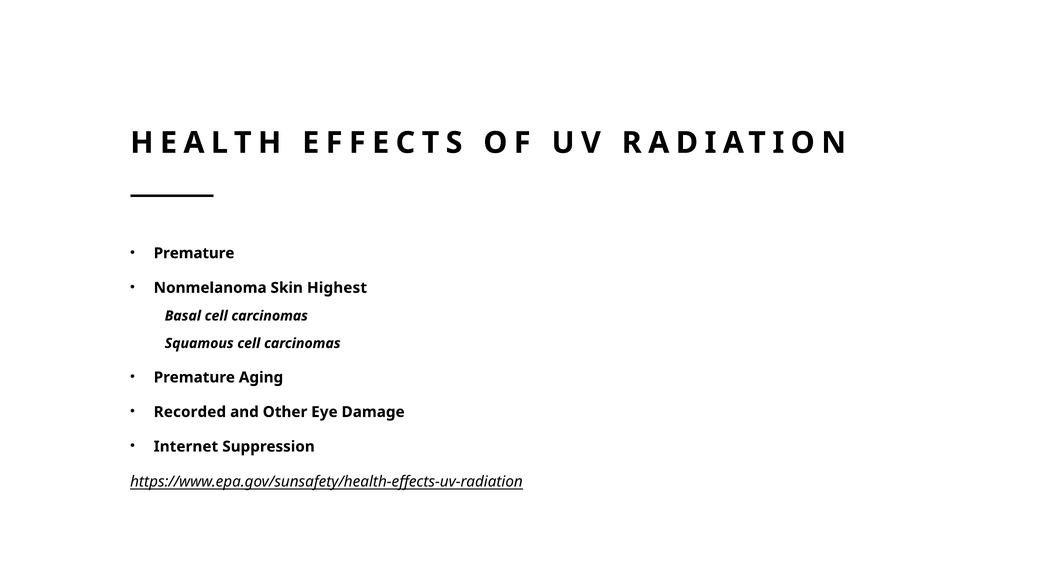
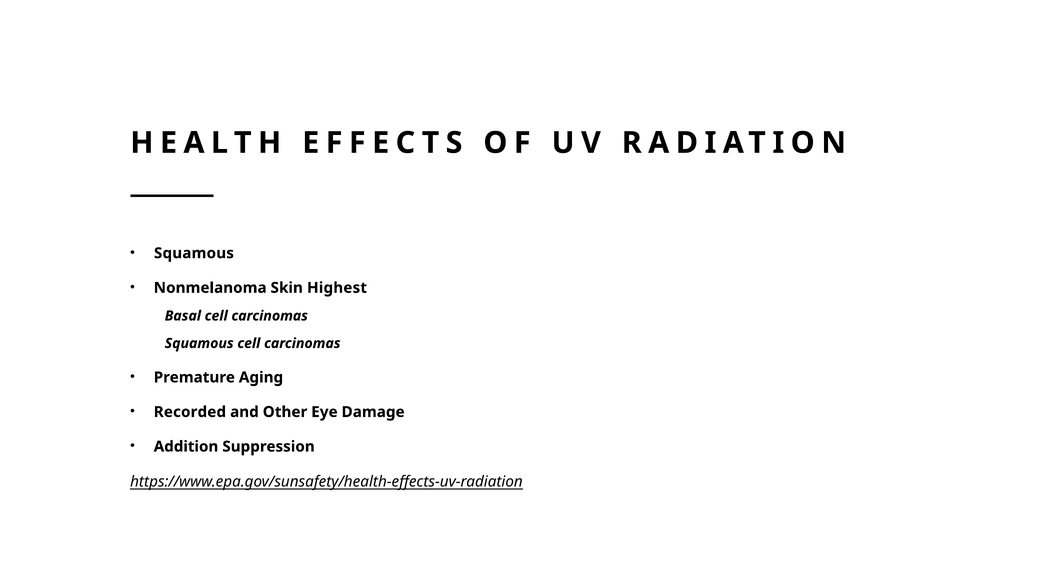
Premature at (194, 253): Premature -> Squamous
Internet: Internet -> Addition
